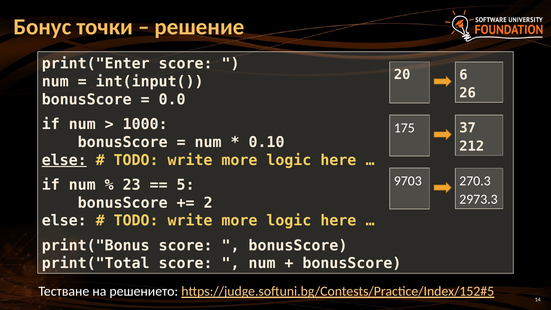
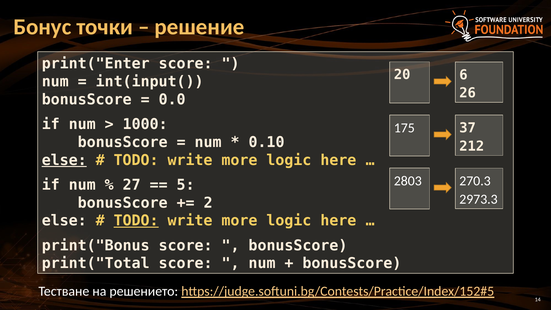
9703: 9703 -> 2803
23: 23 -> 27
TODO at (136, 221) underline: none -> present
